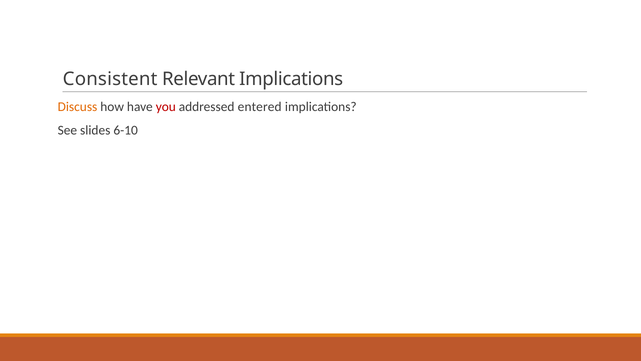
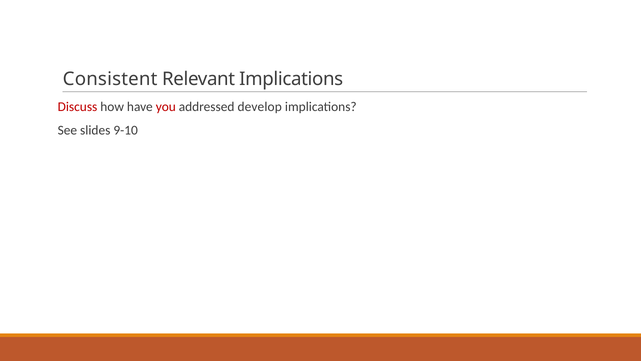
Discuss colour: orange -> red
entered: entered -> develop
6-10: 6-10 -> 9-10
